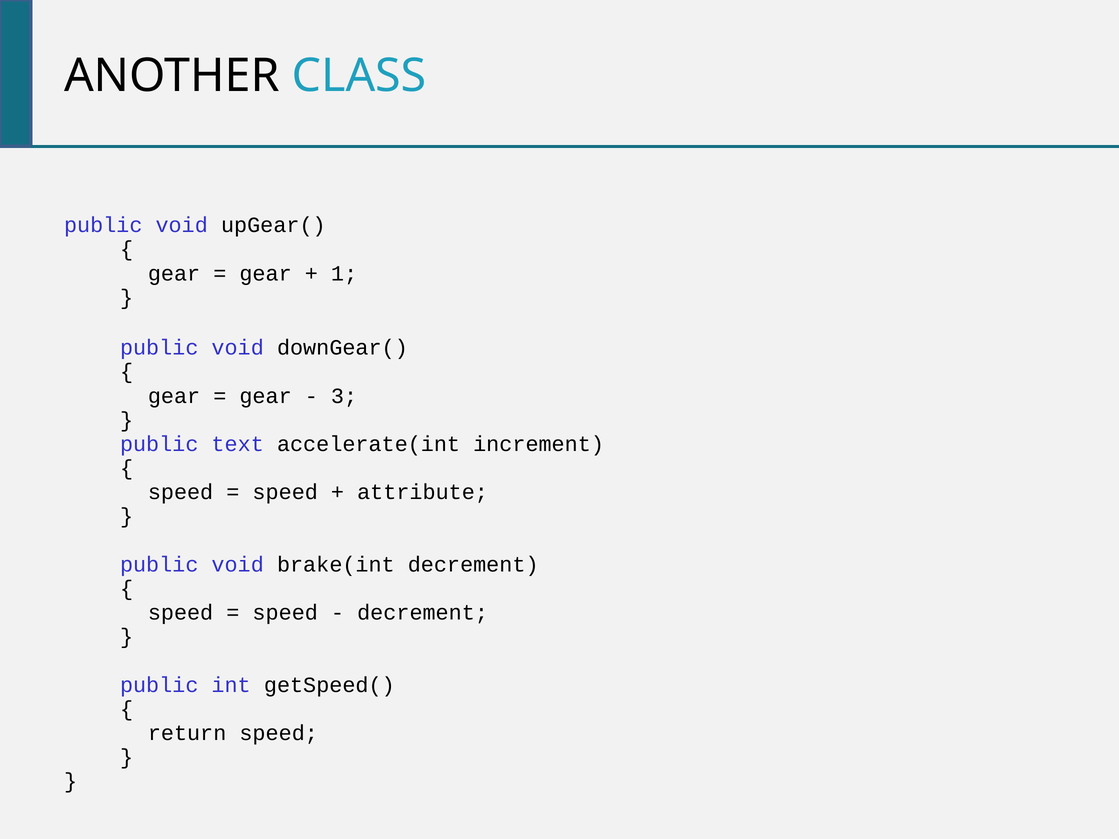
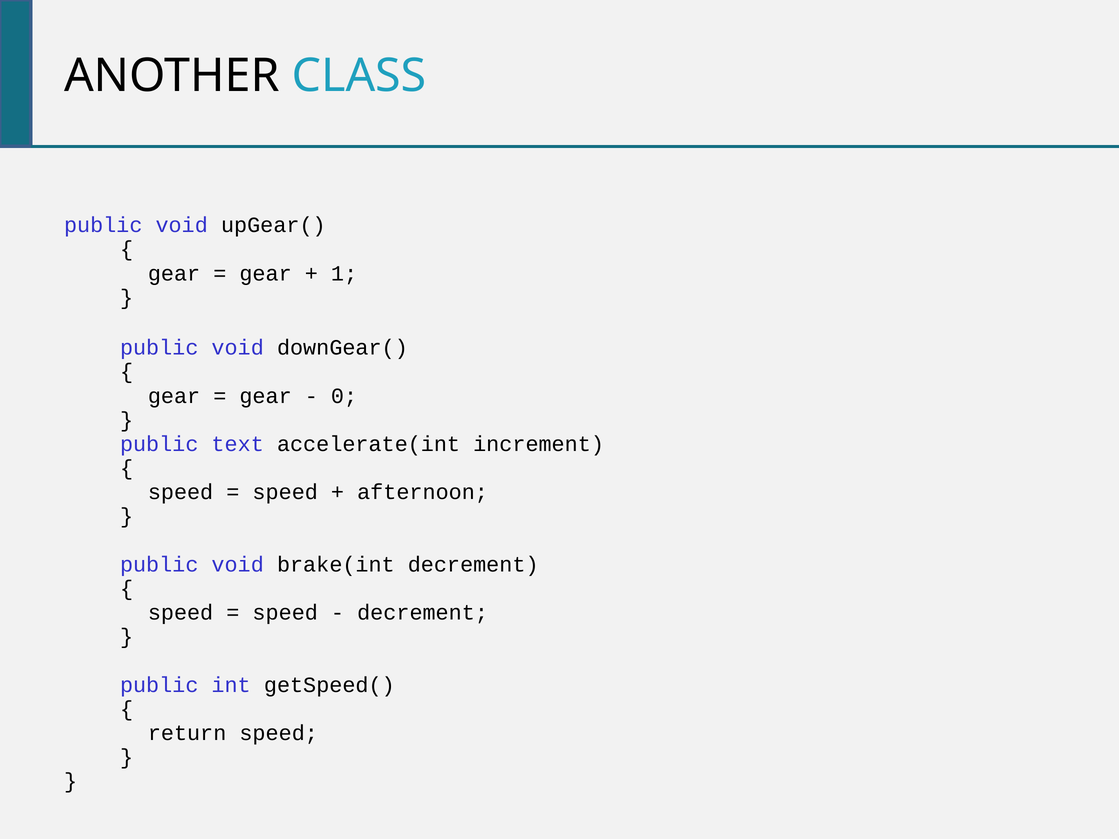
3: 3 -> 0
attribute: attribute -> afternoon
